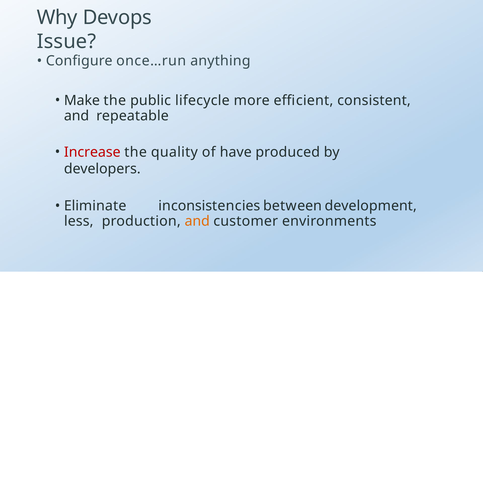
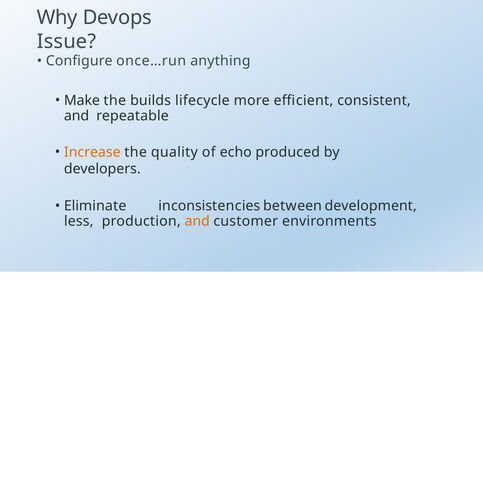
public: public -> builds
Increase colour: red -> orange
have: have -> echo
